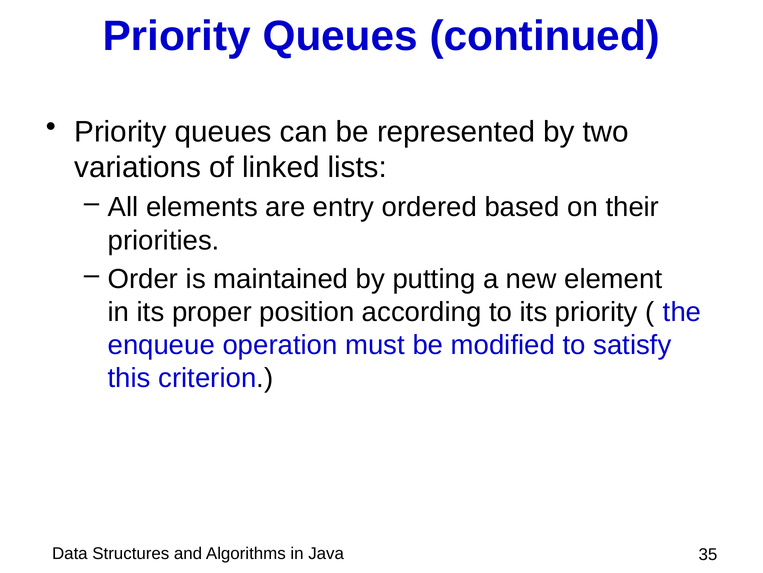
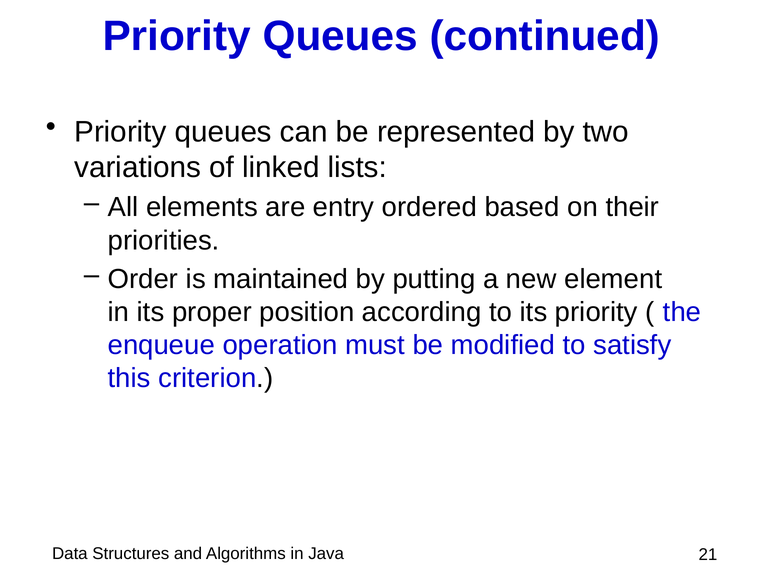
35: 35 -> 21
